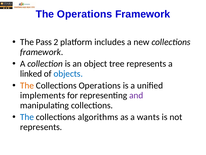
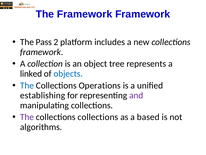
The Operations: Operations -> Framework
The at (27, 85) colour: orange -> blue
implements: implements -> establishing
The at (27, 117) colour: blue -> purple
collections algorithms: algorithms -> collections
wants: wants -> based
represents at (41, 127): represents -> algorithms
